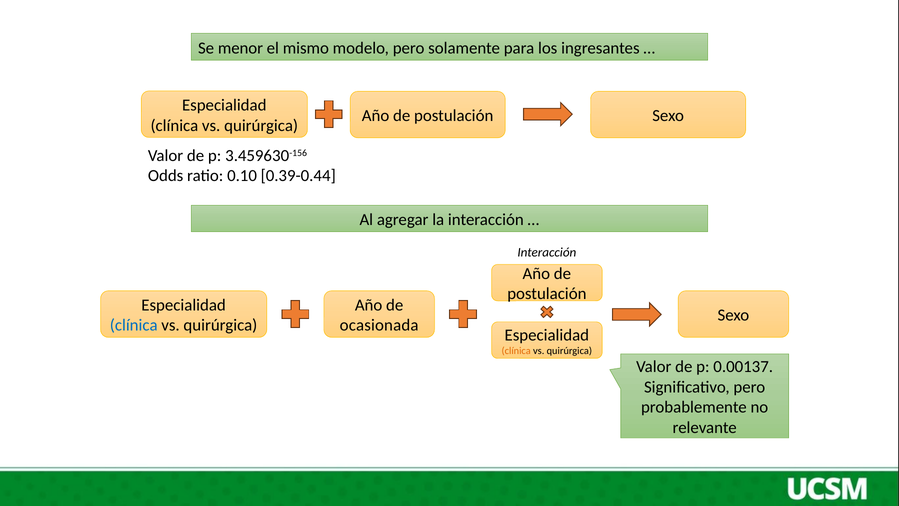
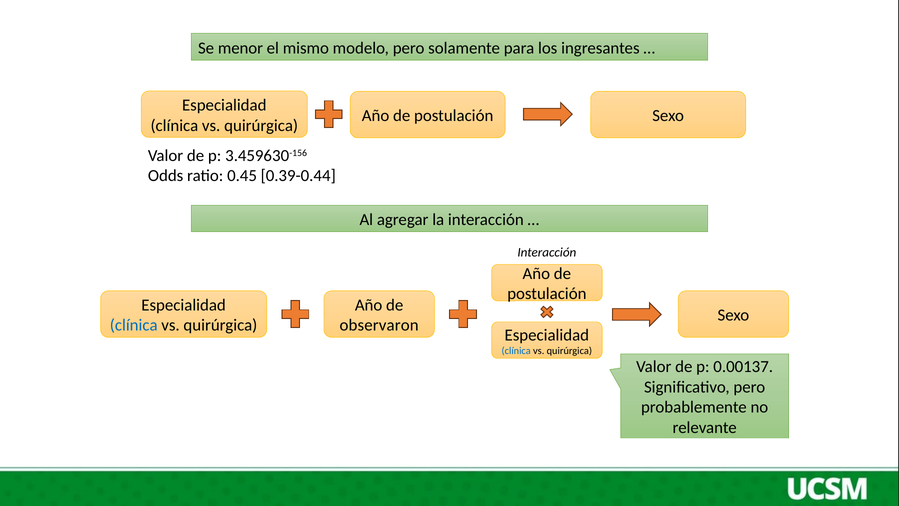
0.10: 0.10 -> 0.45
ocasionada: ocasionada -> observaron
clínica at (516, 351) colour: orange -> blue
